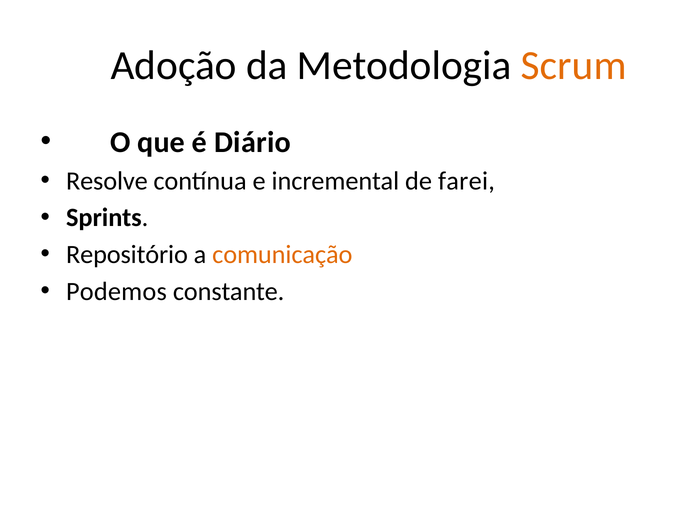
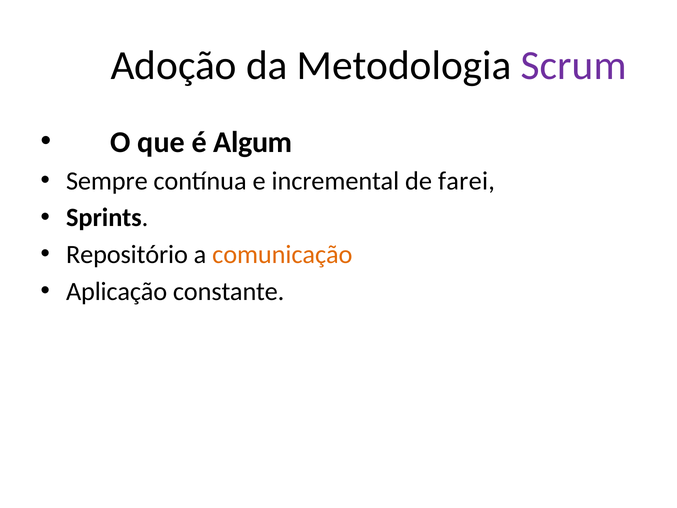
Scrum colour: orange -> purple
Diário: Diário -> Algum
Resolve: Resolve -> Sempre
Podemos: Podemos -> Aplicação
